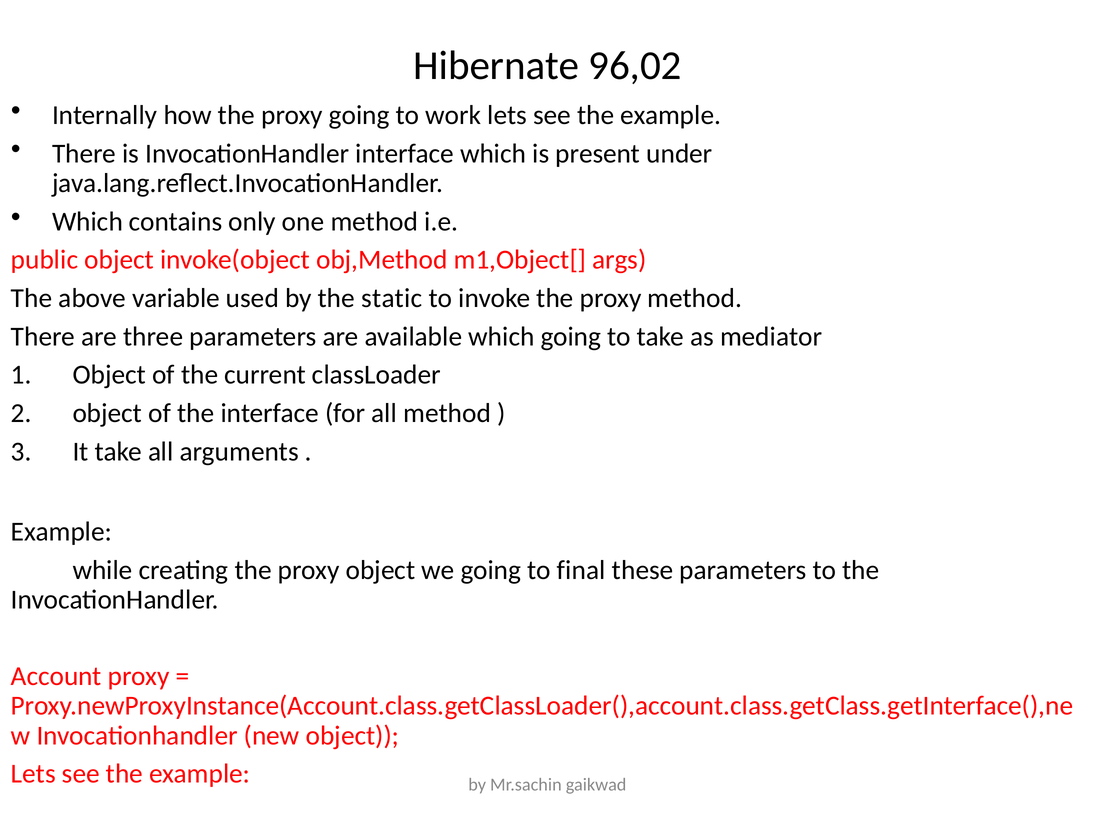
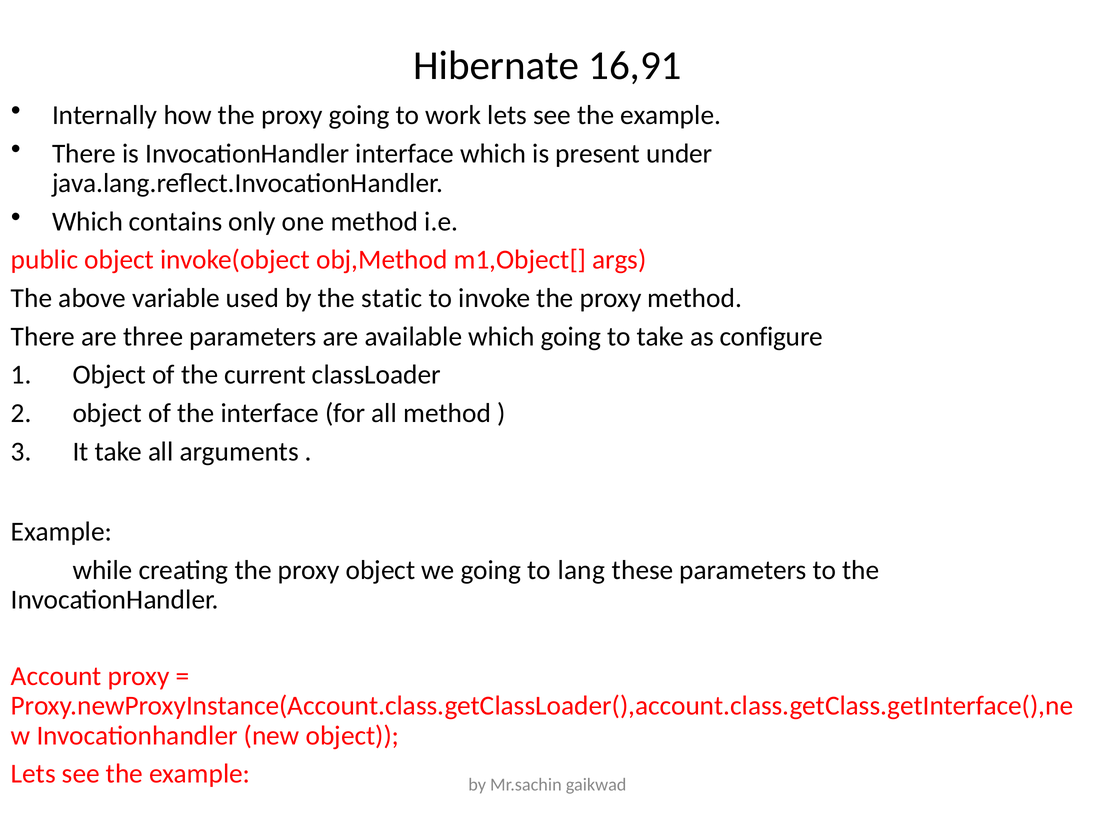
96,02: 96,02 -> 16,91
mediator: mediator -> configure
final: final -> lang
